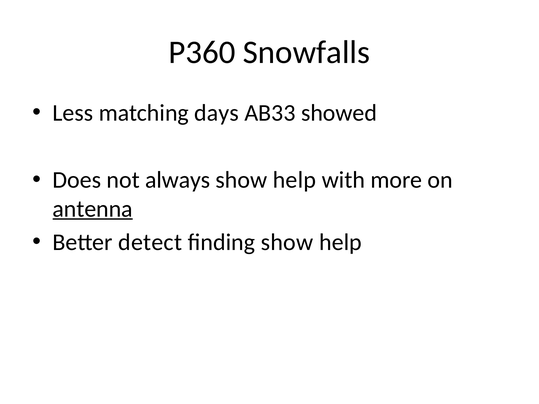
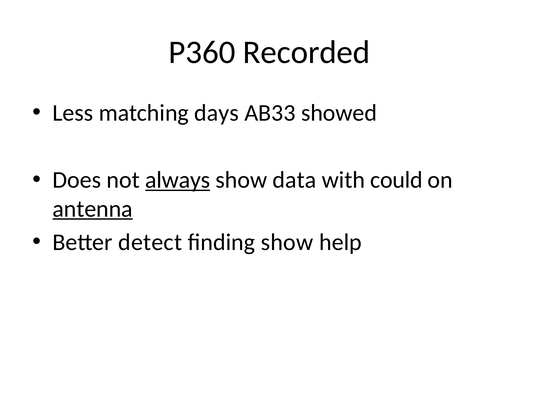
Snowfalls: Snowfalls -> Recorded
always underline: none -> present
help at (294, 180): help -> data
more: more -> could
